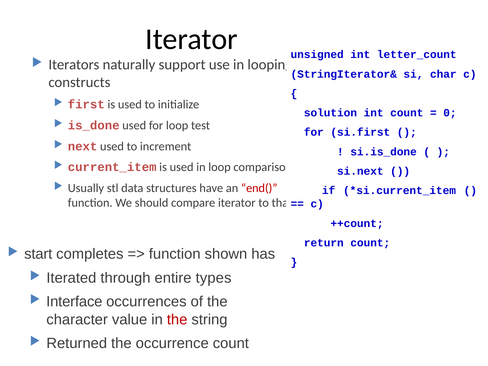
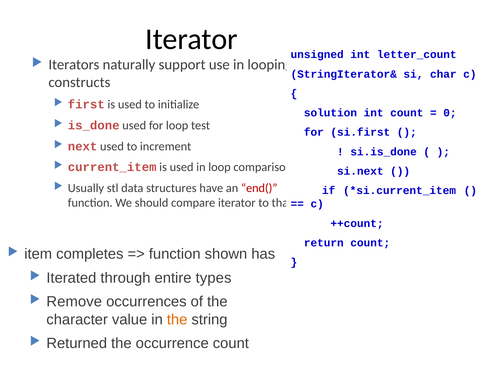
start: start -> item
Interface: Interface -> Remove
the at (177, 319) colour: red -> orange
